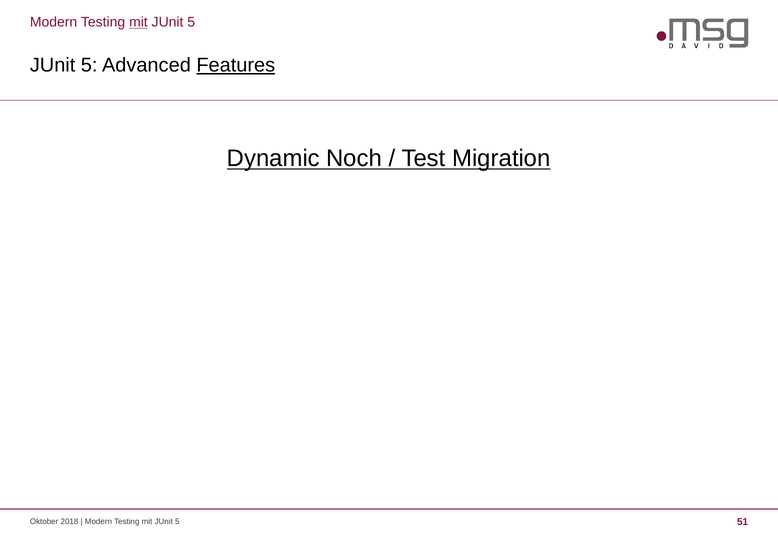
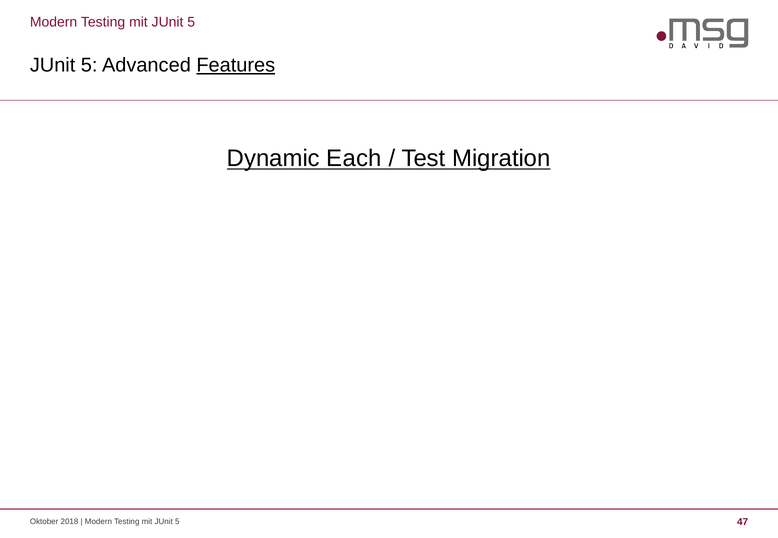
mit at (138, 22) underline: present -> none
Noch: Noch -> Each
51: 51 -> 47
